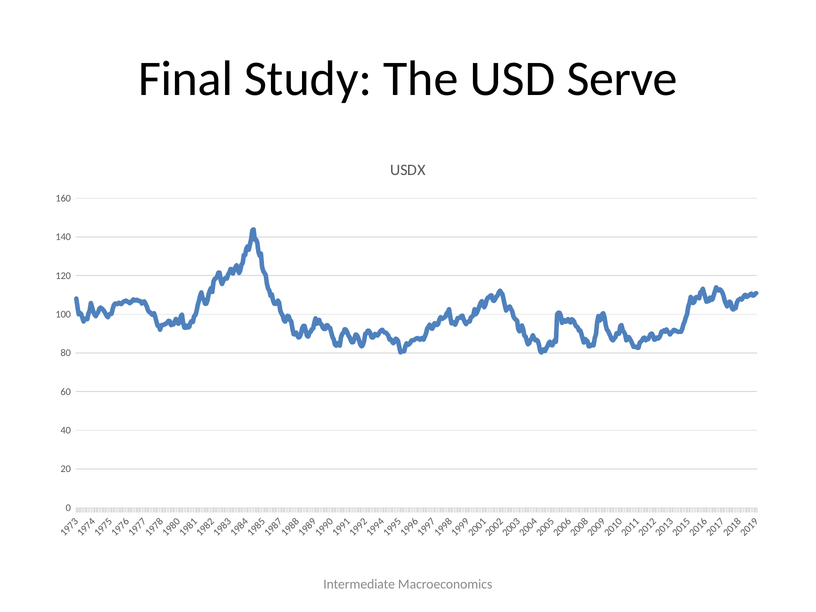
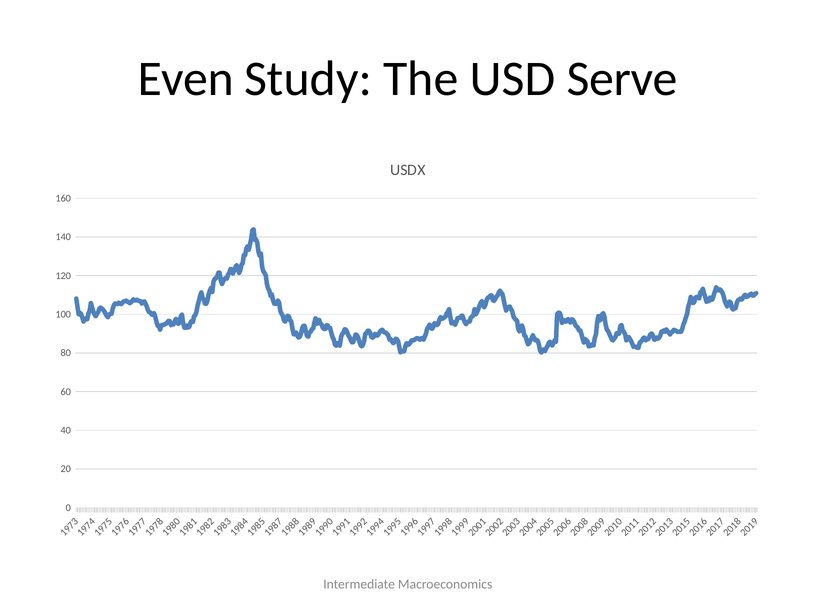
Final: Final -> Even
